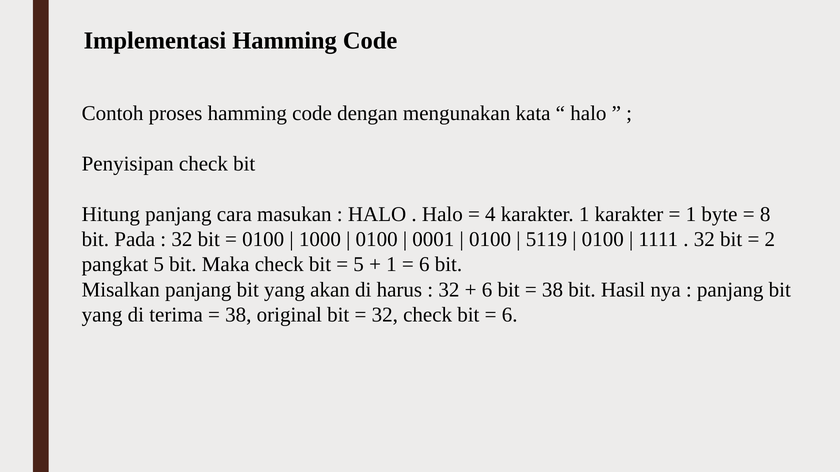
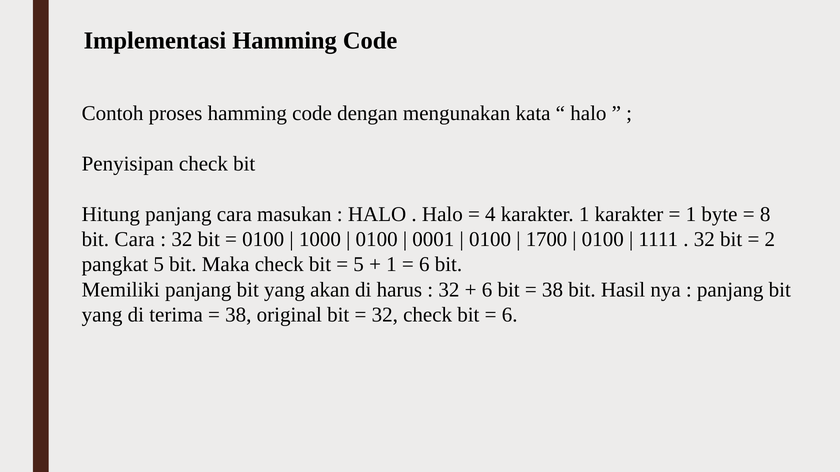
bit Pada: Pada -> Cara
5119: 5119 -> 1700
Misalkan: Misalkan -> Memiliki
